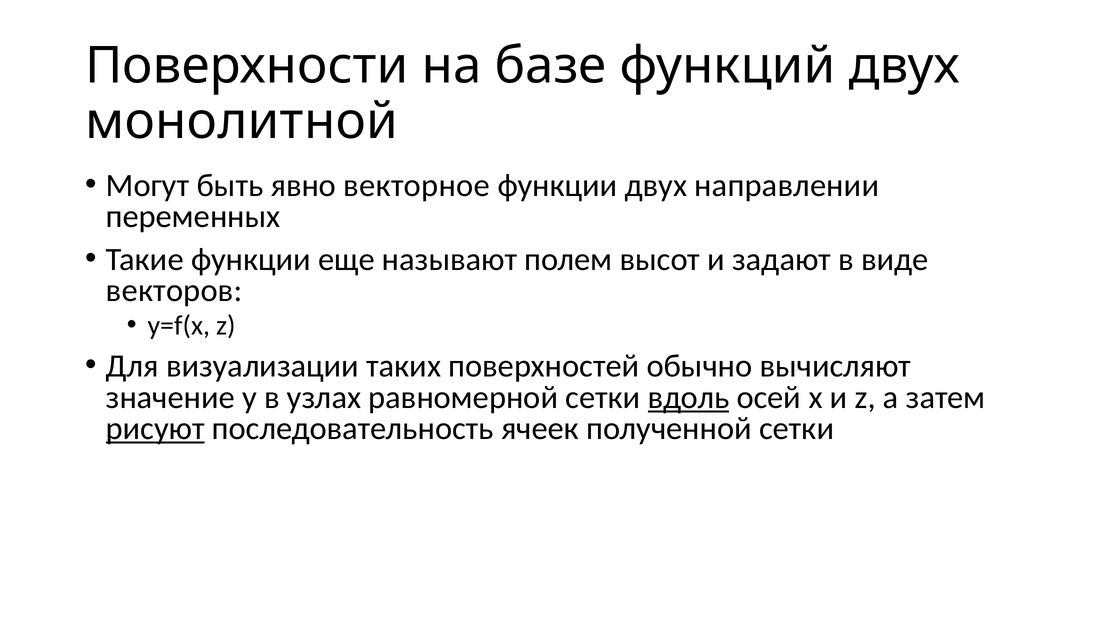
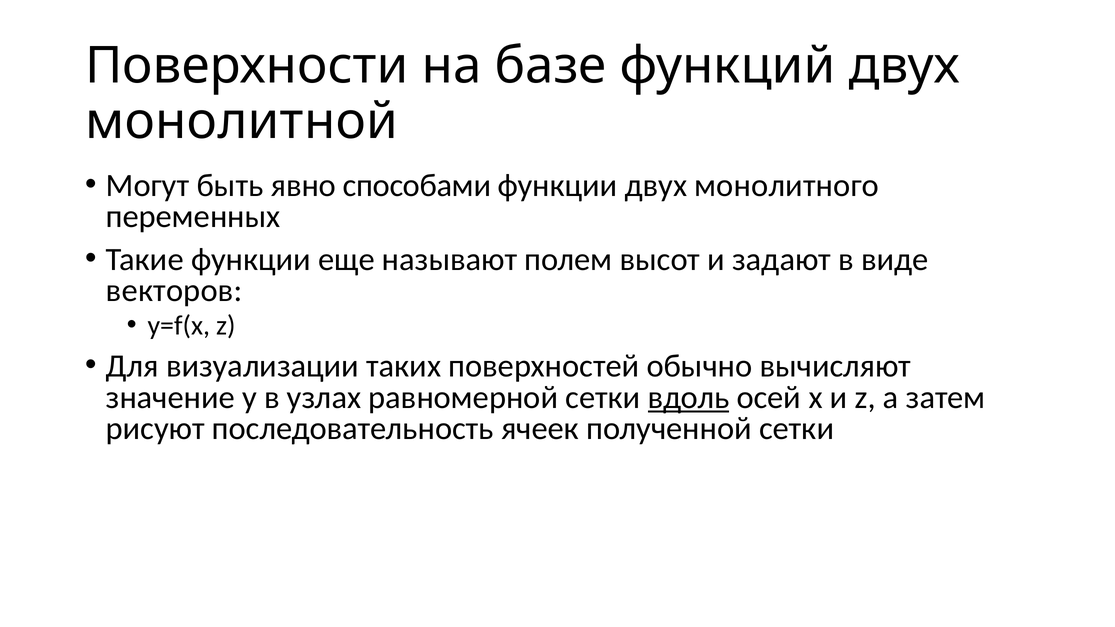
векторное: векторное -> способами
направлении: направлении -> монолитного
рисуют underline: present -> none
